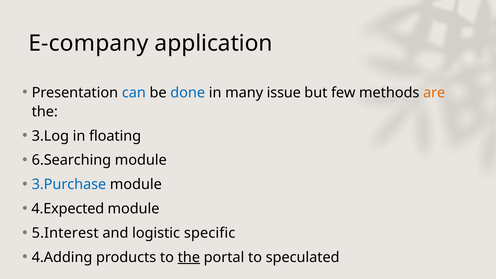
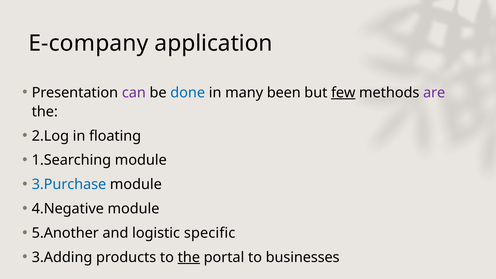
can colour: blue -> purple
issue: issue -> been
few underline: none -> present
are colour: orange -> purple
3.Log: 3.Log -> 2.Log
6.Searching: 6.Searching -> 1.Searching
4.Expected: 4.Expected -> 4.Negative
5.Interest: 5.Interest -> 5.Another
4.Adding: 4.Adding -> 3.Adding
speculated: speculated -> businesses
